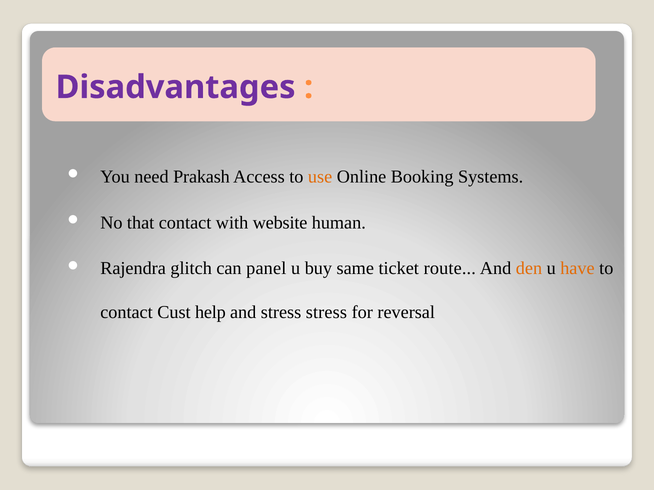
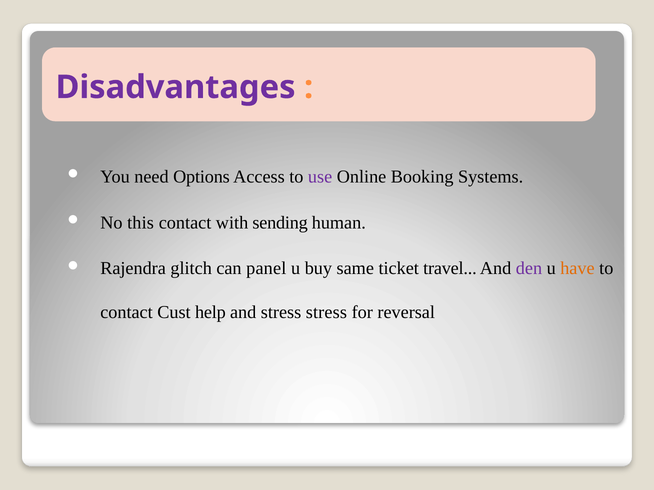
Prakash: Prakash -> Options
use colour: orange -> purple
that: that -> this
website: website -> sending
route: route -> travel
den colour: orange -> purple
